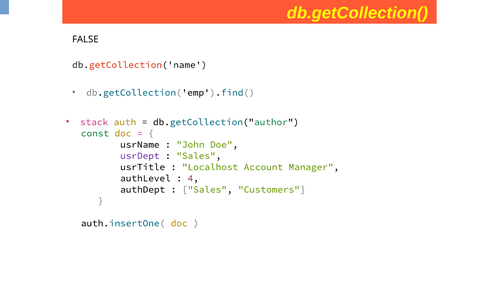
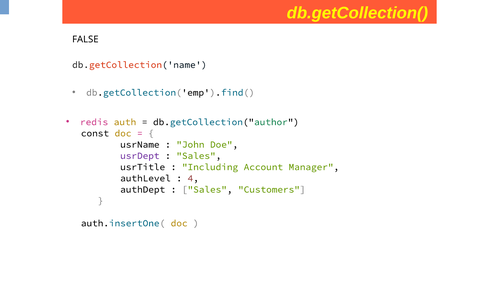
stack: stack -> redis
const colour: green -> black
Localhost: Localhost -> Including
